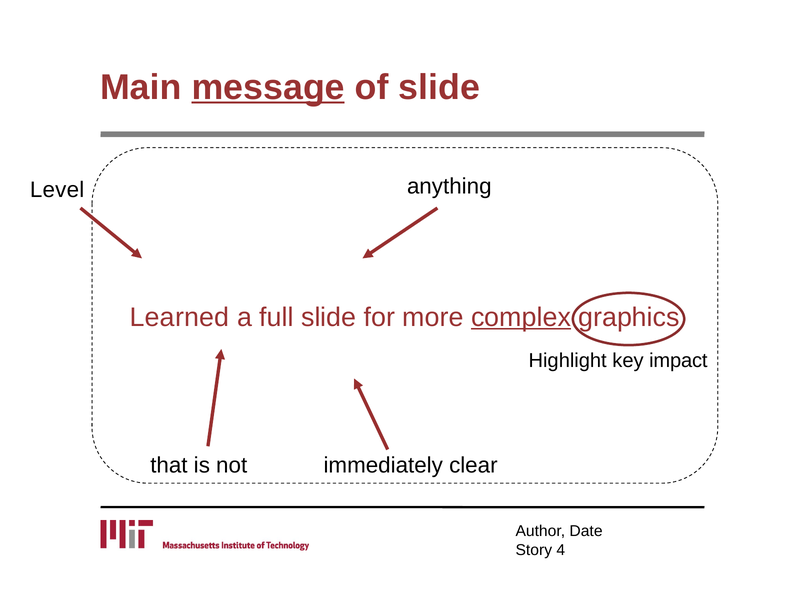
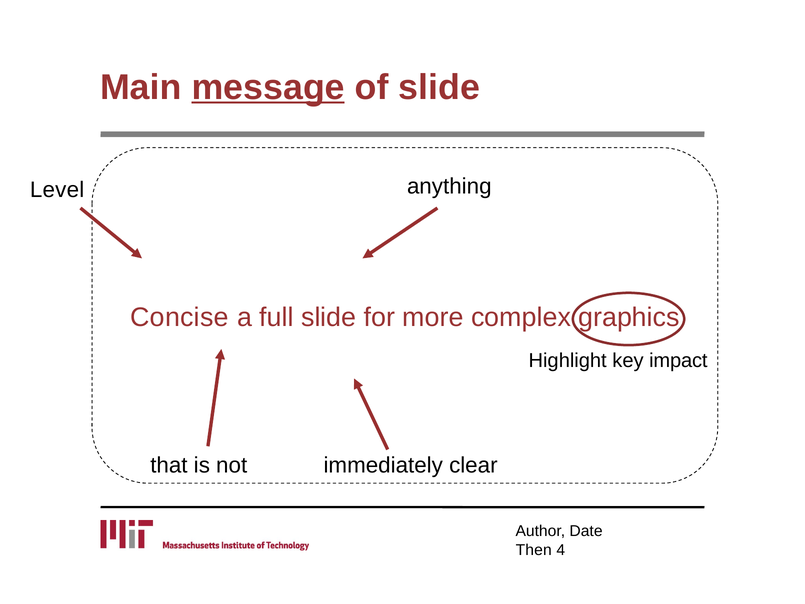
Learned: Learned -> Concise
complex underline: present -> none
Story: Story -> Then
